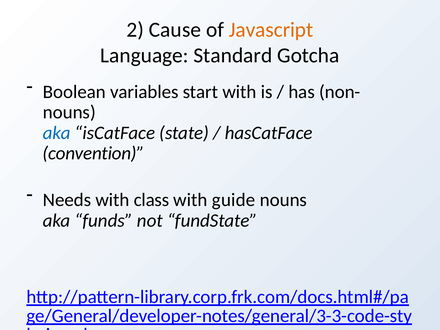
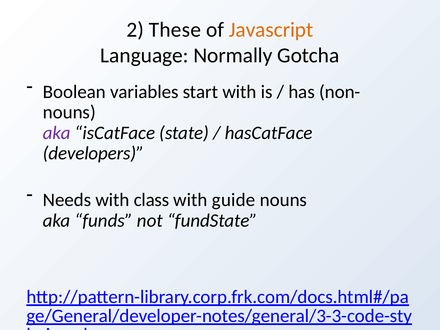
Cause: Cause -> These
Standard: Standard -> Normally
aka at (57, 133) colour: blue -> purple
convention: convention -> developers
